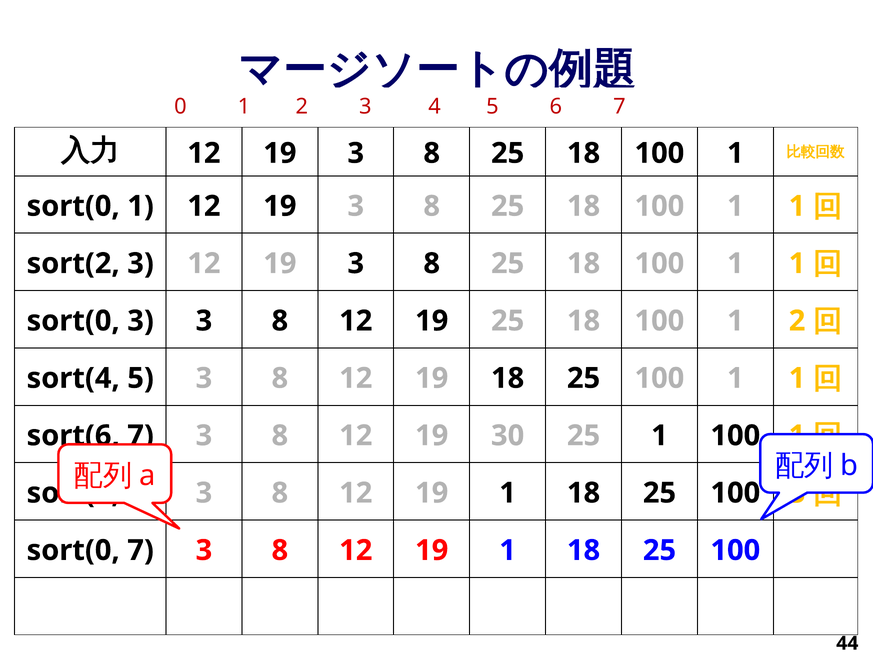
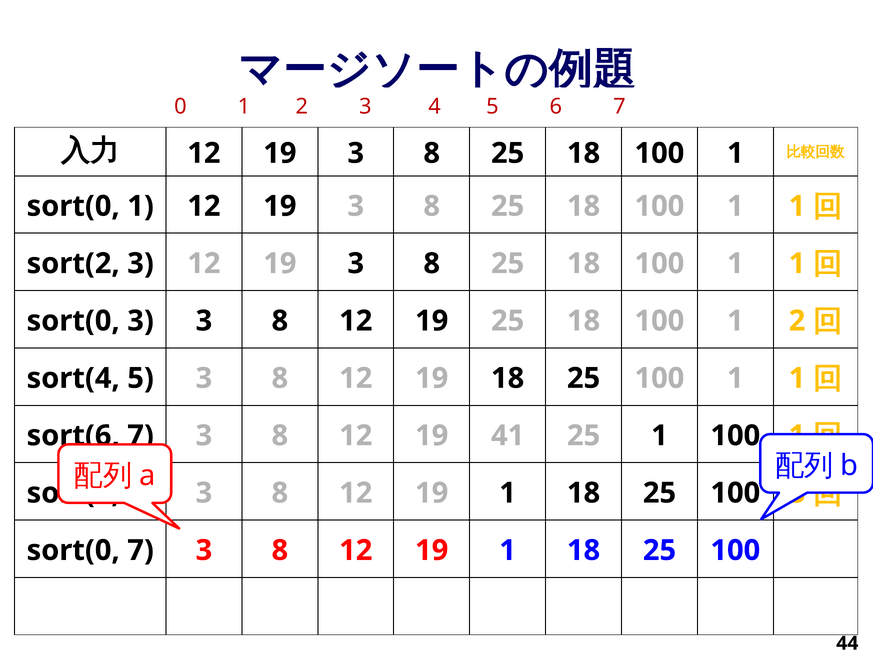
30: 30 -> 41
